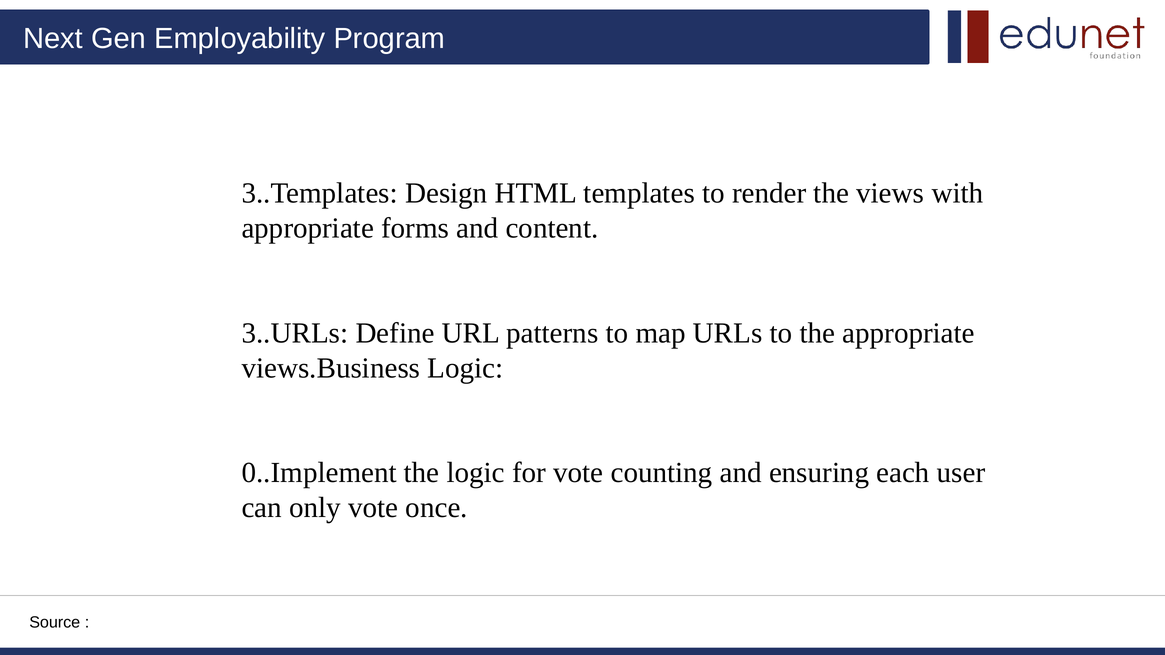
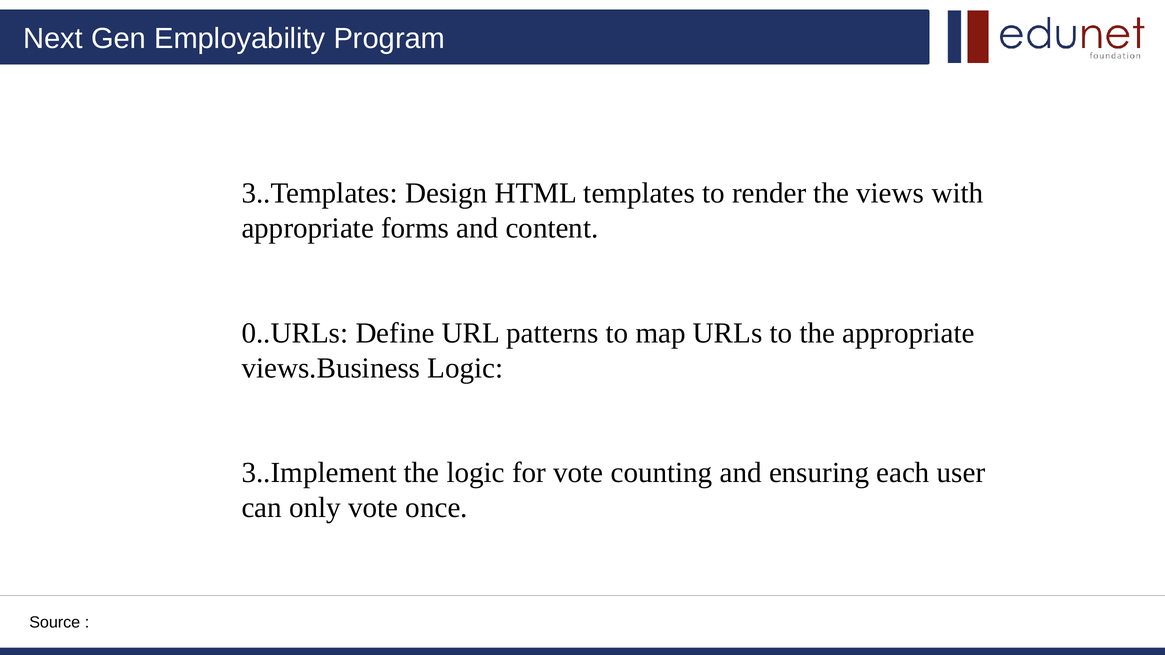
3..URLs: 3..URLs -> 0..URLs
0..Implement: 0..Implement -> 3..Implement
